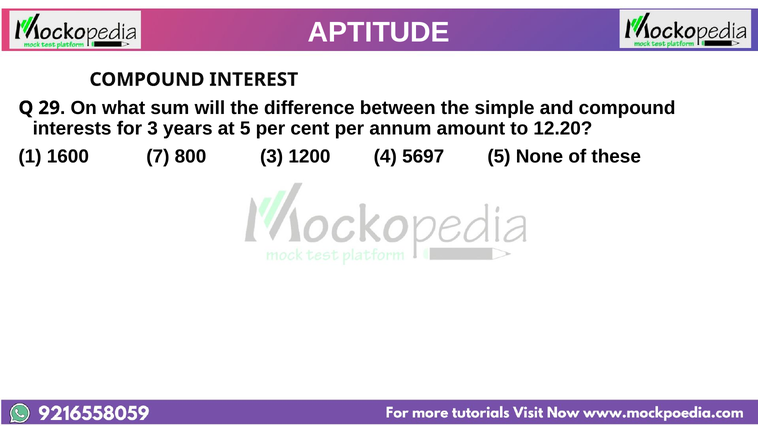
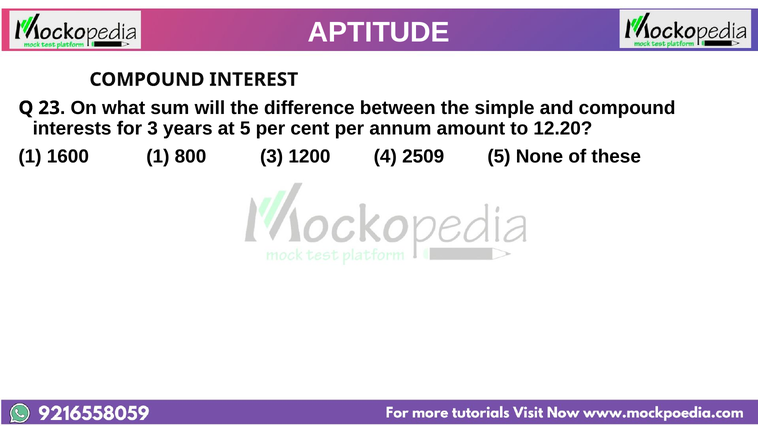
29: 29 -> 23
1600 7: 7 -> 1
5697: 5697 -> 2509
